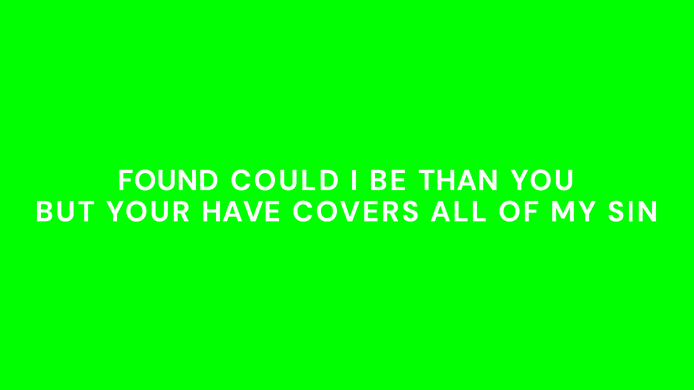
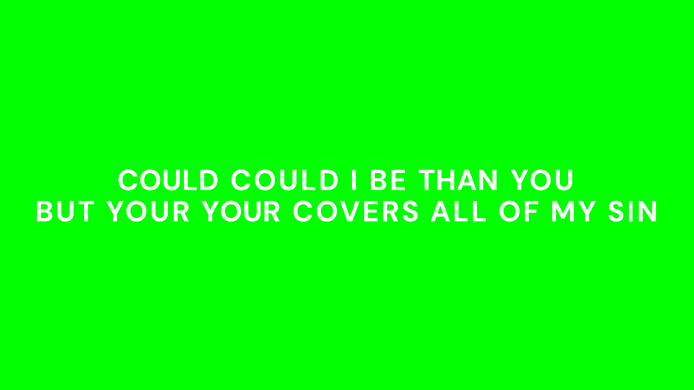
FOUND at (168, 181): FOUND -> COULD
YOUR HAVE: HAVE -> YOUR
